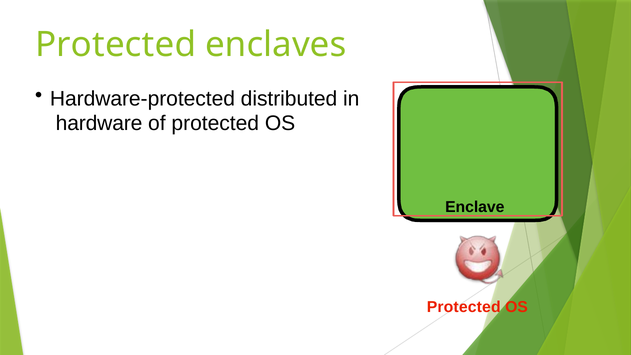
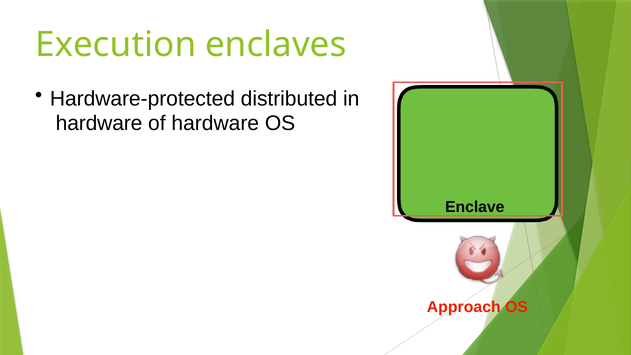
Protected at (116, 45): Protected -> Execution
of protected: protected -> hardware
Protected at (464, 307): Protected -> Approach
